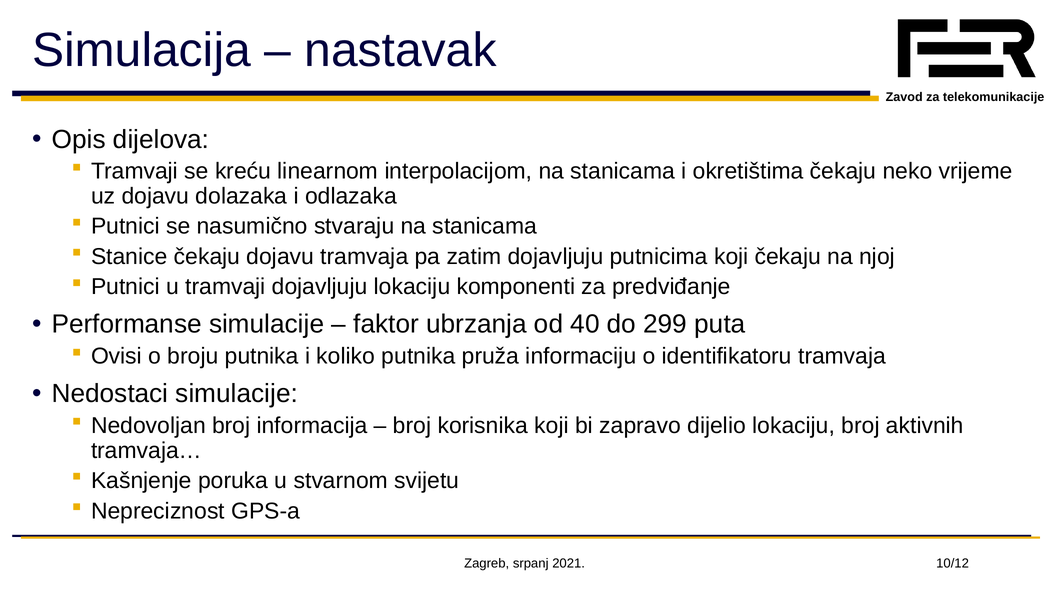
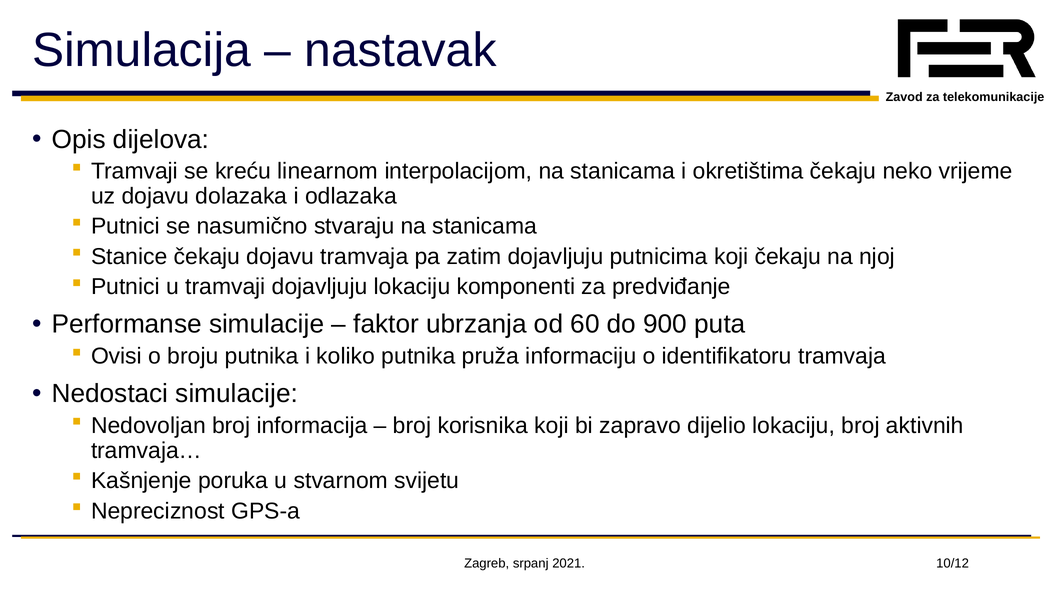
40: 40 -> 60
299: 299 -> 900
